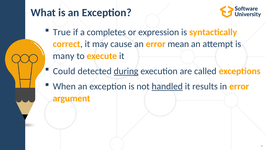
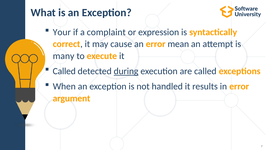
True: True -> Your
completes: completes -> complaint
Could at (64, 71): Could -> Called
handled underline: present -> none
